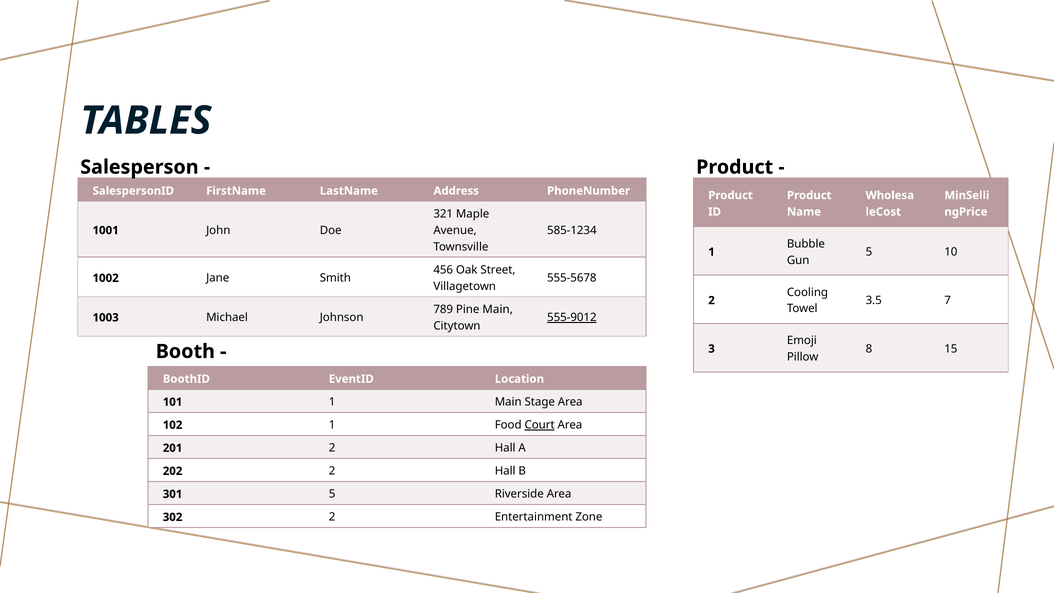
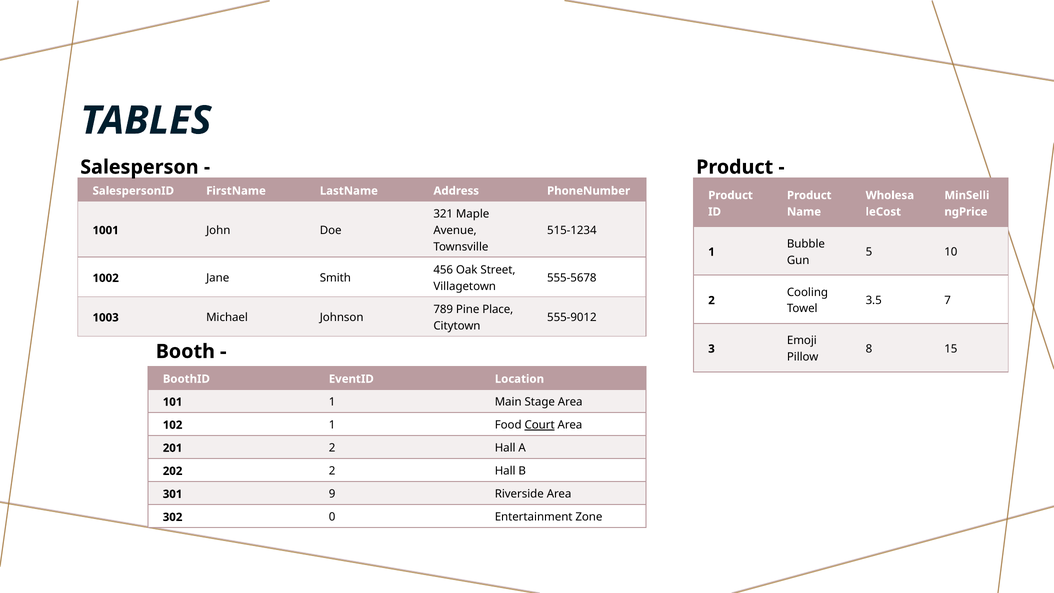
585-1234: 585-1234 -> 515-1234
Pine Main: Main -> Place
555-9012 underline: present -> none
301 5: 5 -> 9
302 2: 2 -> 0
